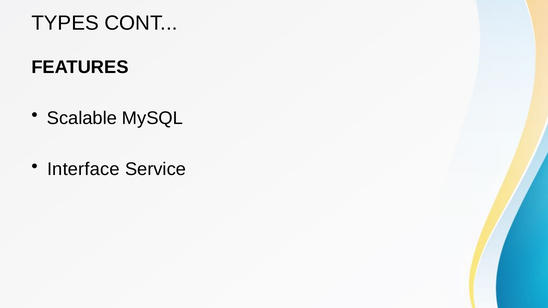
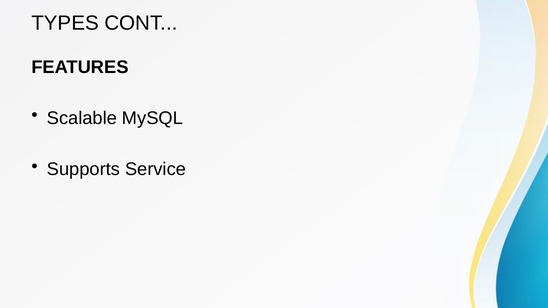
Interface: Interface -> Supports
